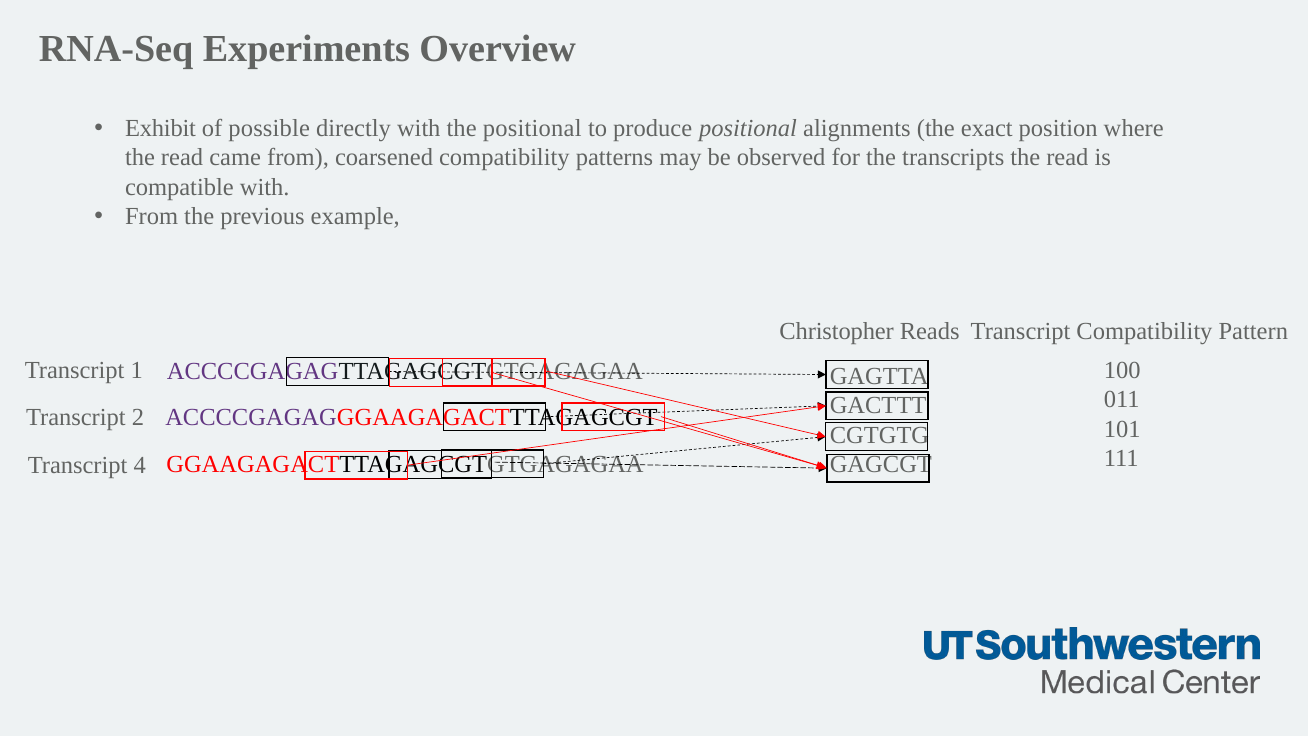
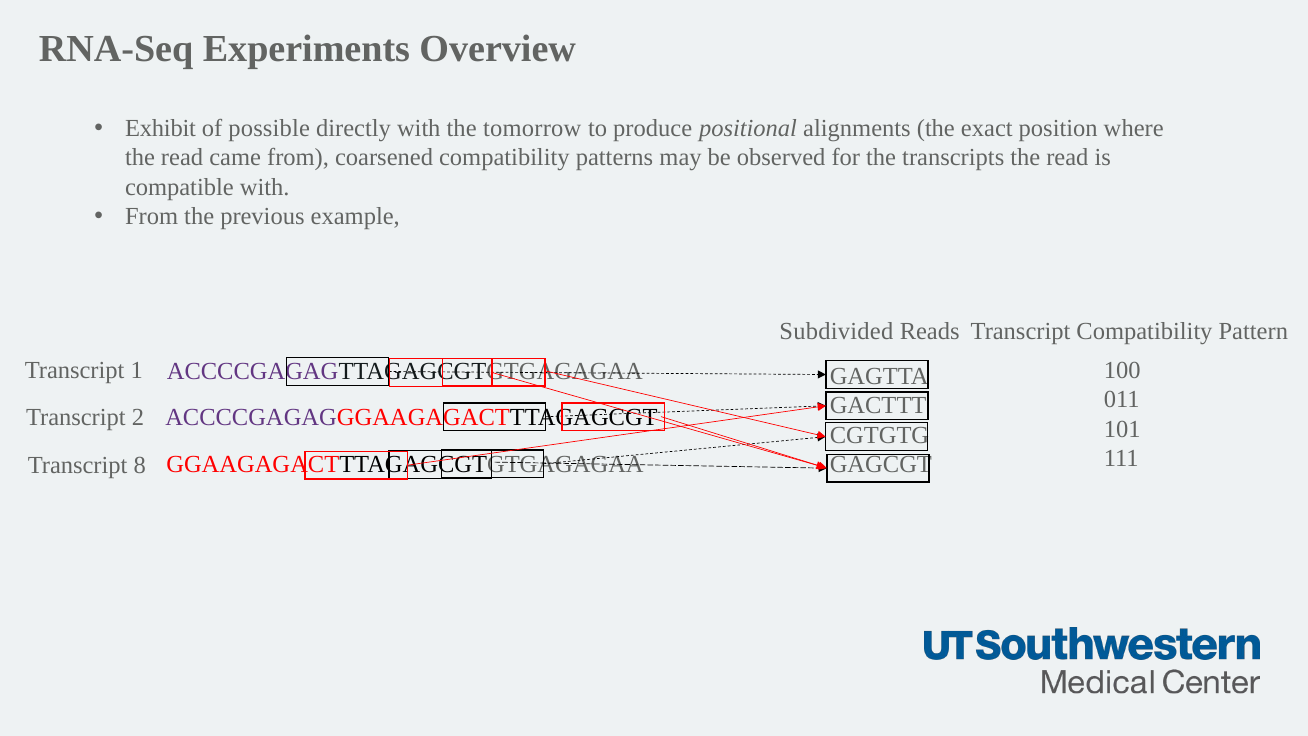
the positional: positional -> tomorrow
Christopher: Christopher -> Subdivided
4: 4 -> 8
